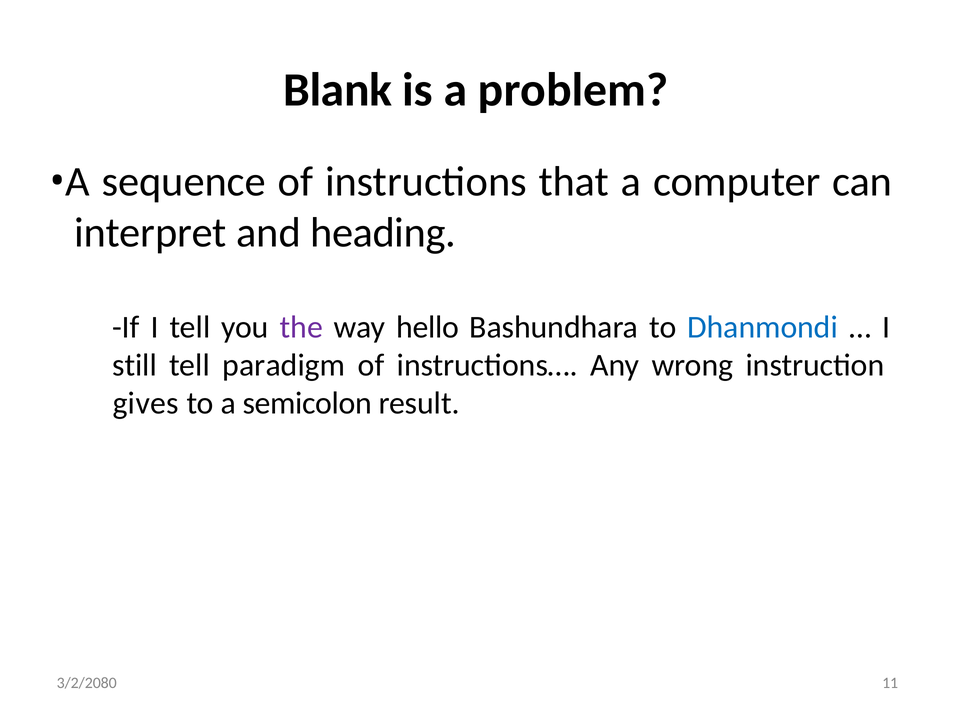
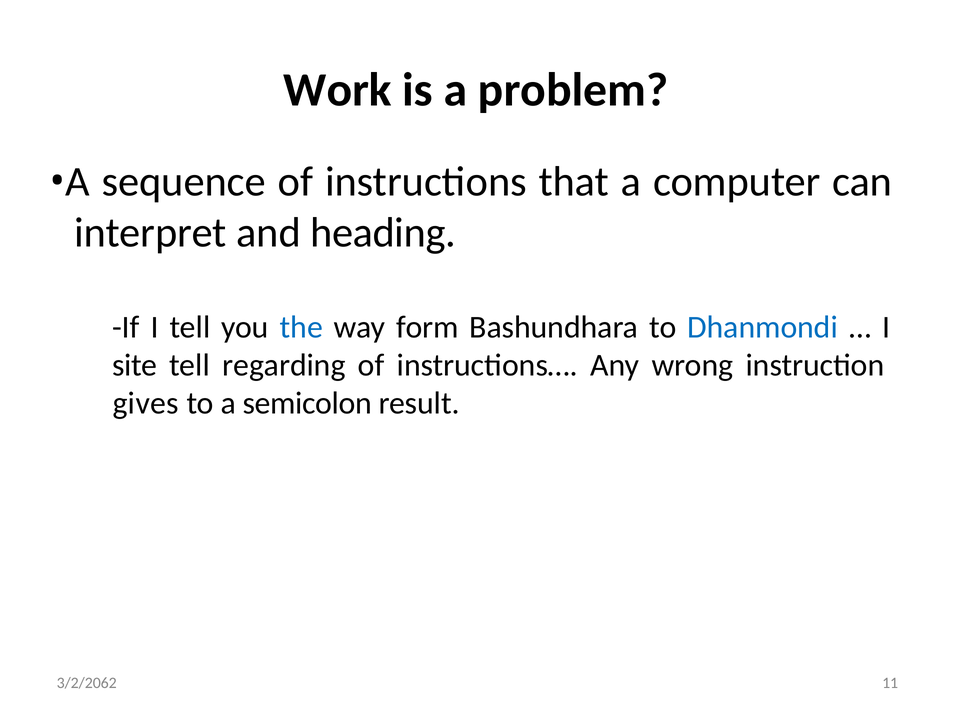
Blank: Blank -> Work
the colour: purple -> blue
hello: hello -> form
still: still -> site
paradigm: paradigm -> regarding
3/2/2080: 3/2/2080 -> 3/2/2062
